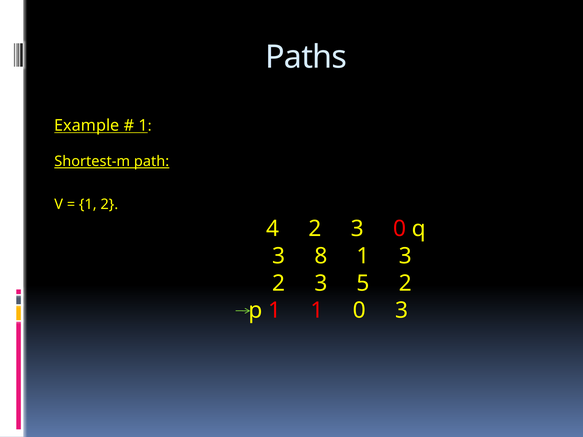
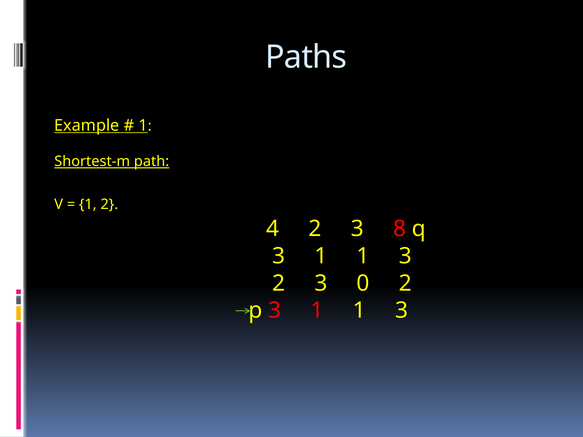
3 0: 0 -> 8
8 at (321, 256): 8 -> 1
5: 5 -> 0
p 1: 1 -> 3
0 at (359, 311): 0 -> 1
